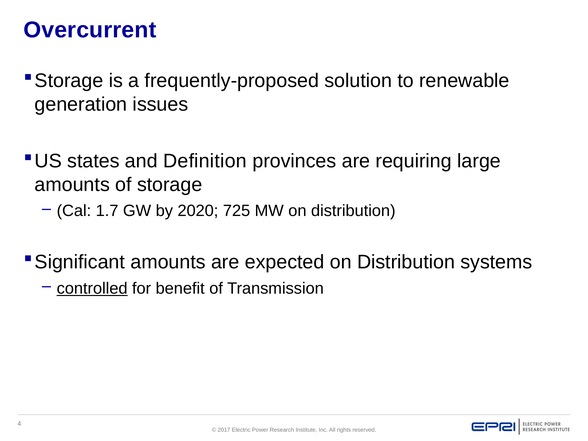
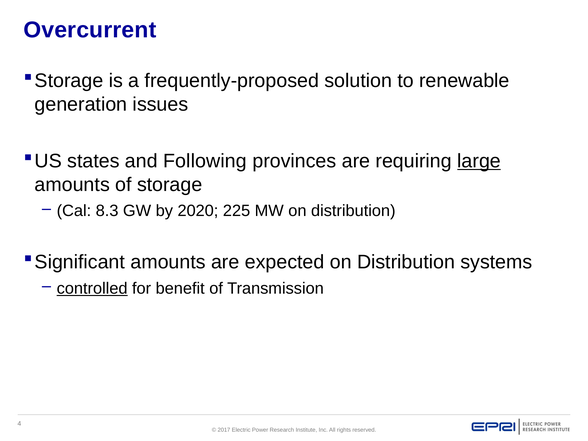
Definition: Definition -> Following
large underline: none -> present
1.7: 1.7 -> 8.3
725: 725 -> 225
